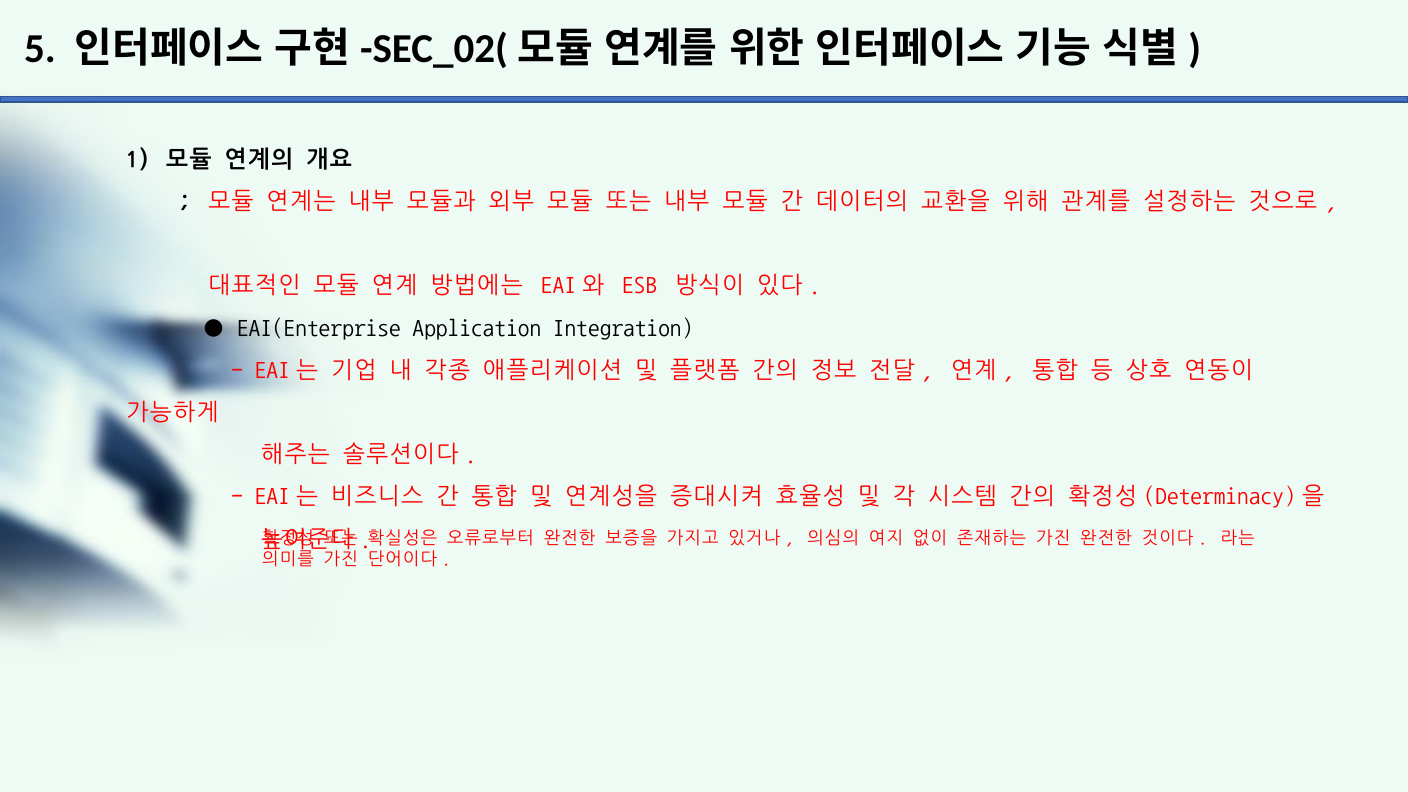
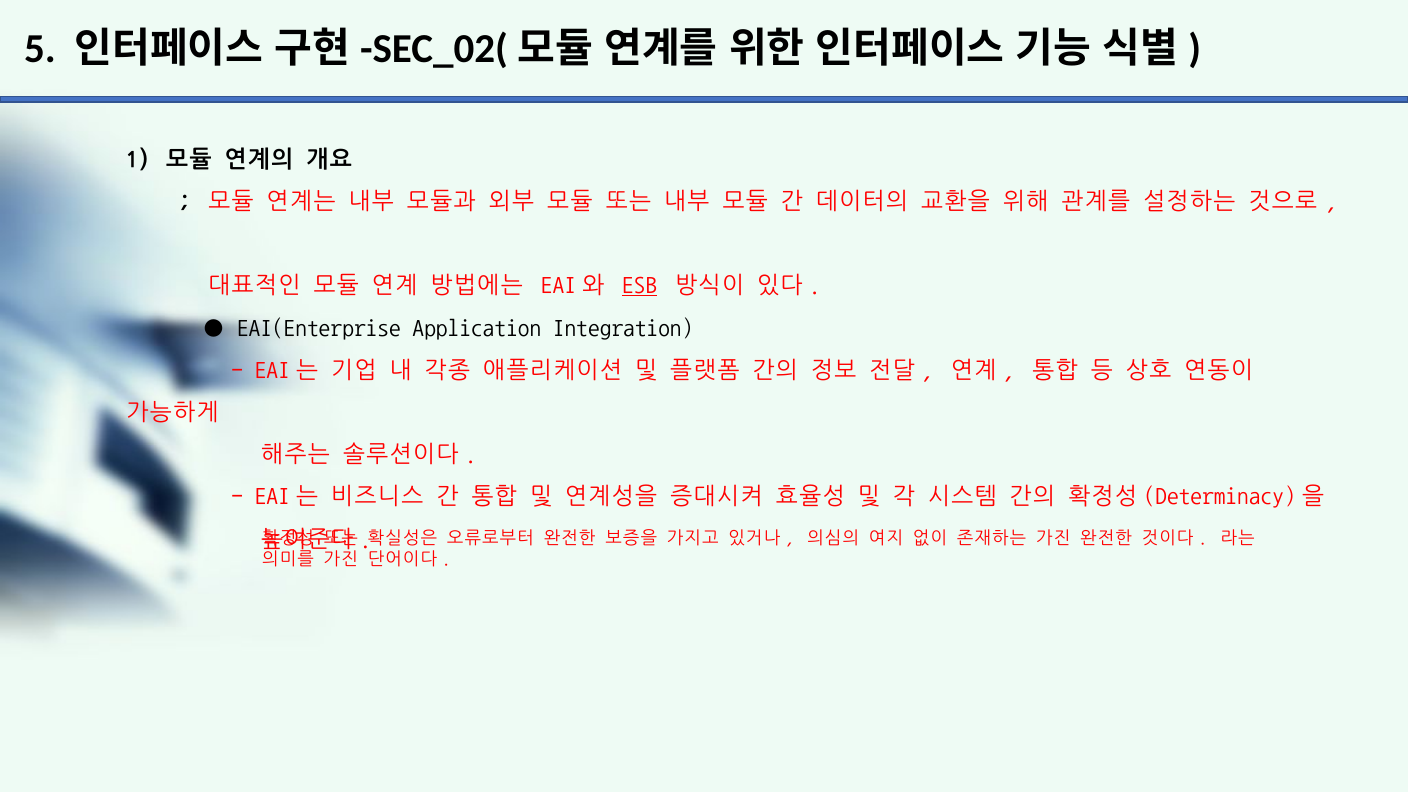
ESB underline: none -> present
